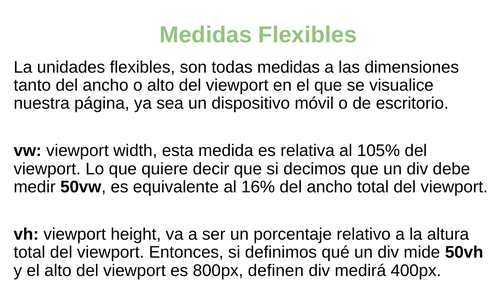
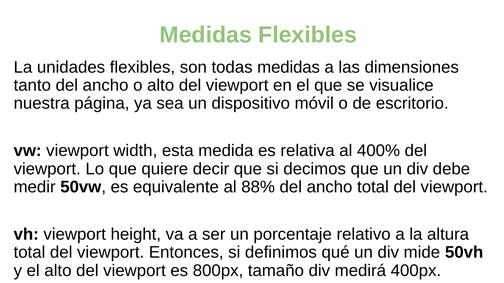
105%: 105% -> 400%
16%: 16% -> 88%
definen: definen -> tamaño
